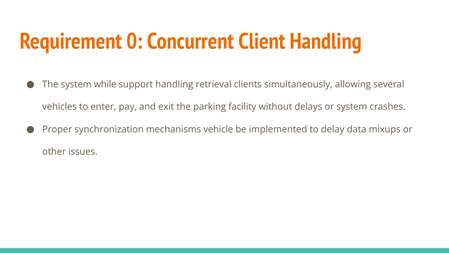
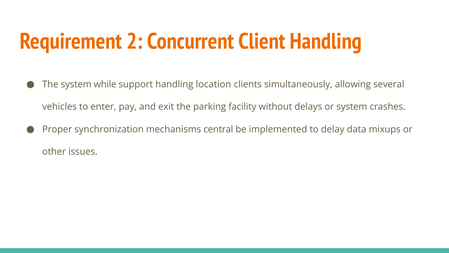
0: 0 -> 2
retrieval: retrieval -> location
vehicle: vehicle -> central
